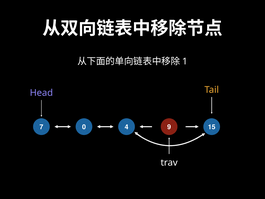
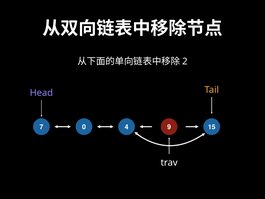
1: 1 -> 2
